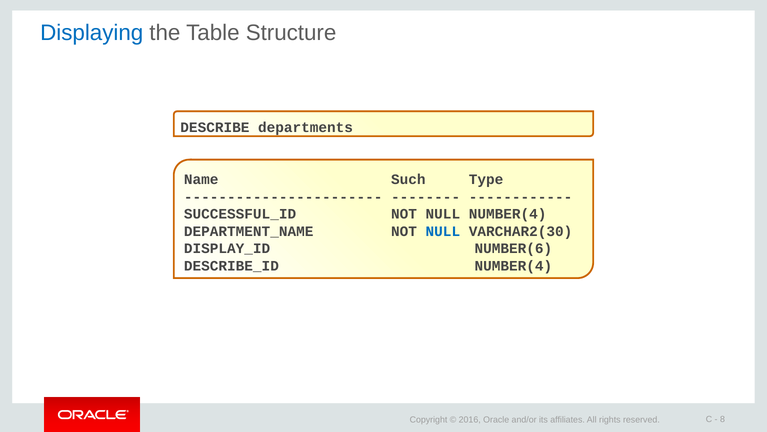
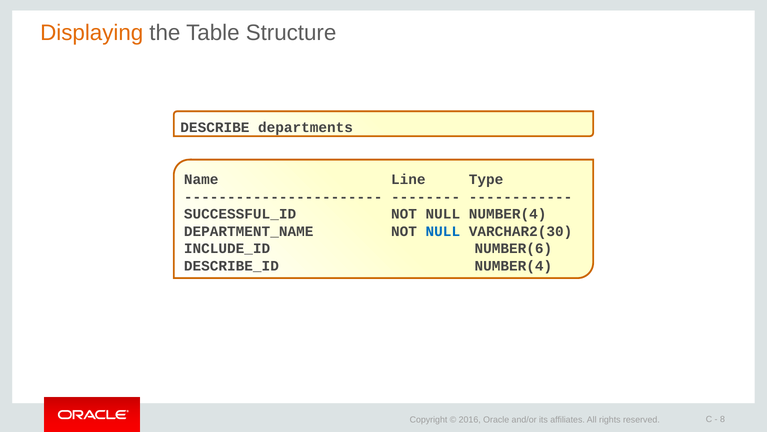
Displaying colour: blue -> orange
Such: Such -> Line
DISPLAY_ID: DISPLAY_ID -> INCLUDE_ID
